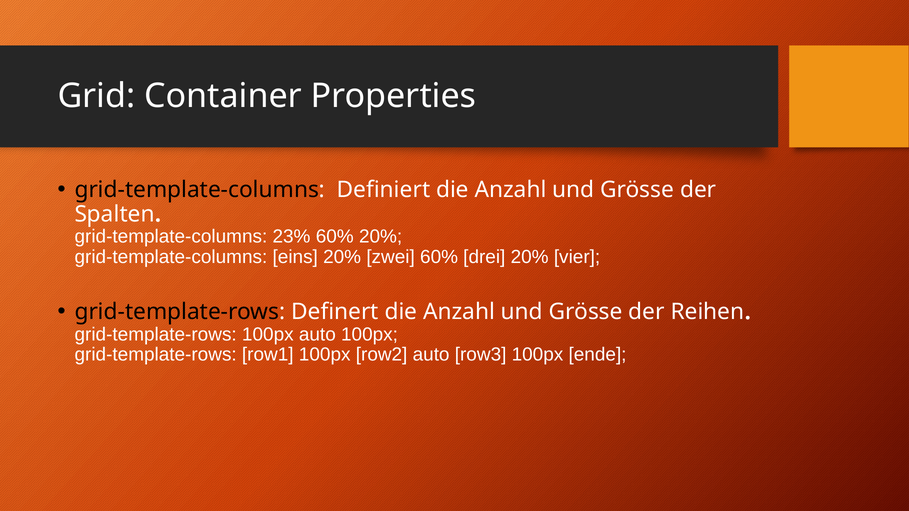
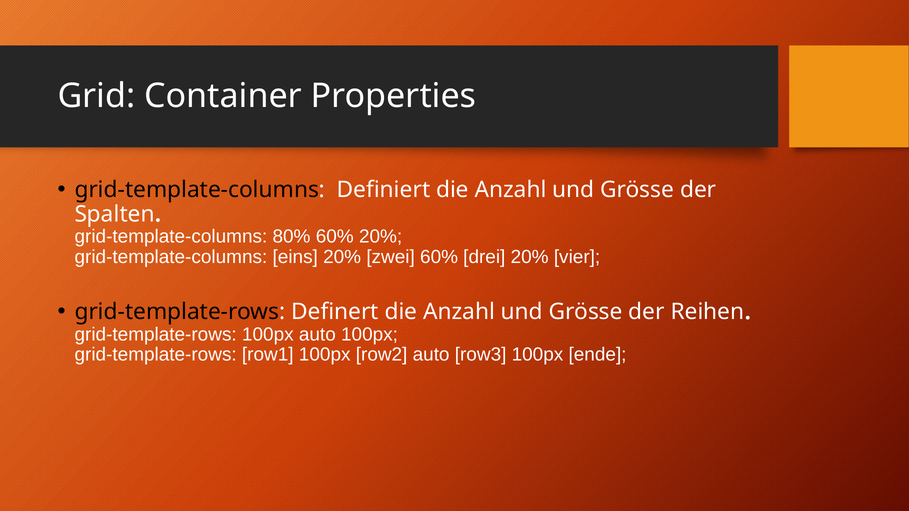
23%: 23% -> 80%
